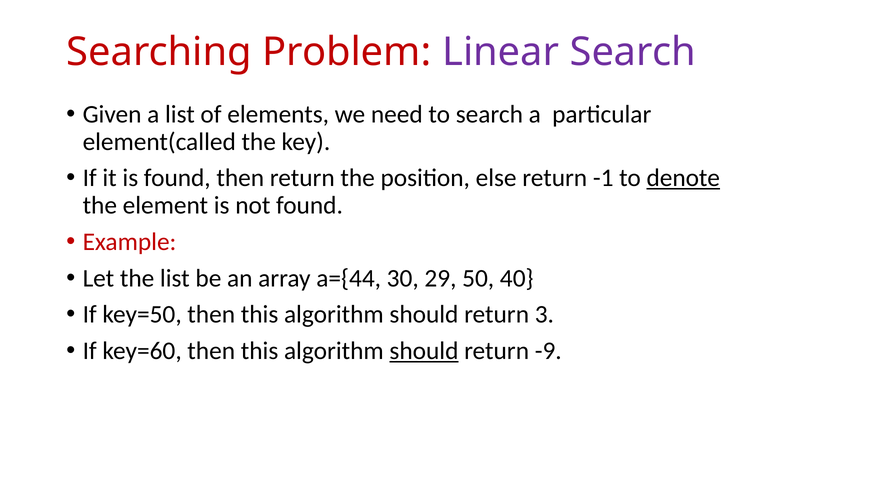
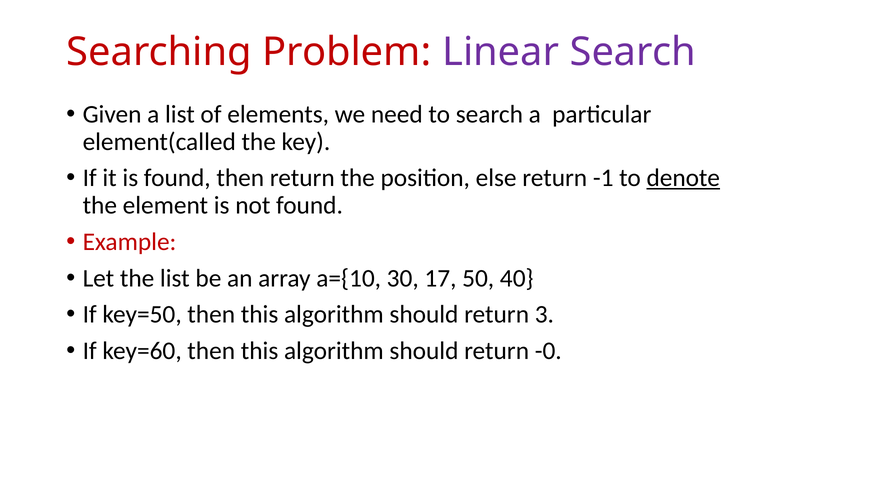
a={44: a={44 -> a={10
29: 29 -> 17
should at (424, 351) underline: present -> none
-9: -9 -> -0
